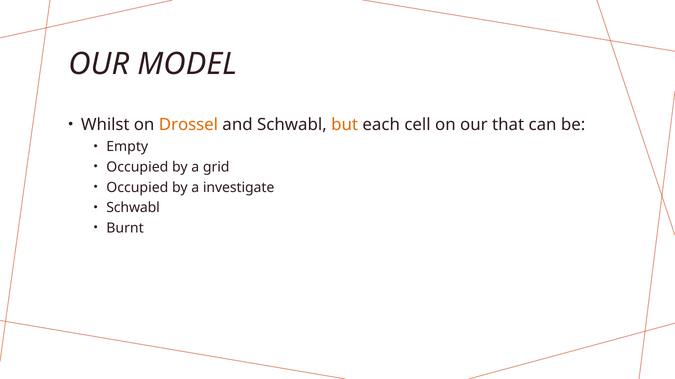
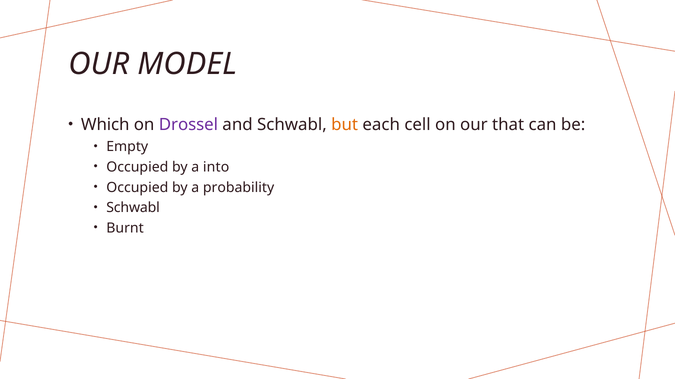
Whilst: Whilst -> Which
Drossel colour: orange -> purple
grid: grid -> into
investigate: investigate -> probability
